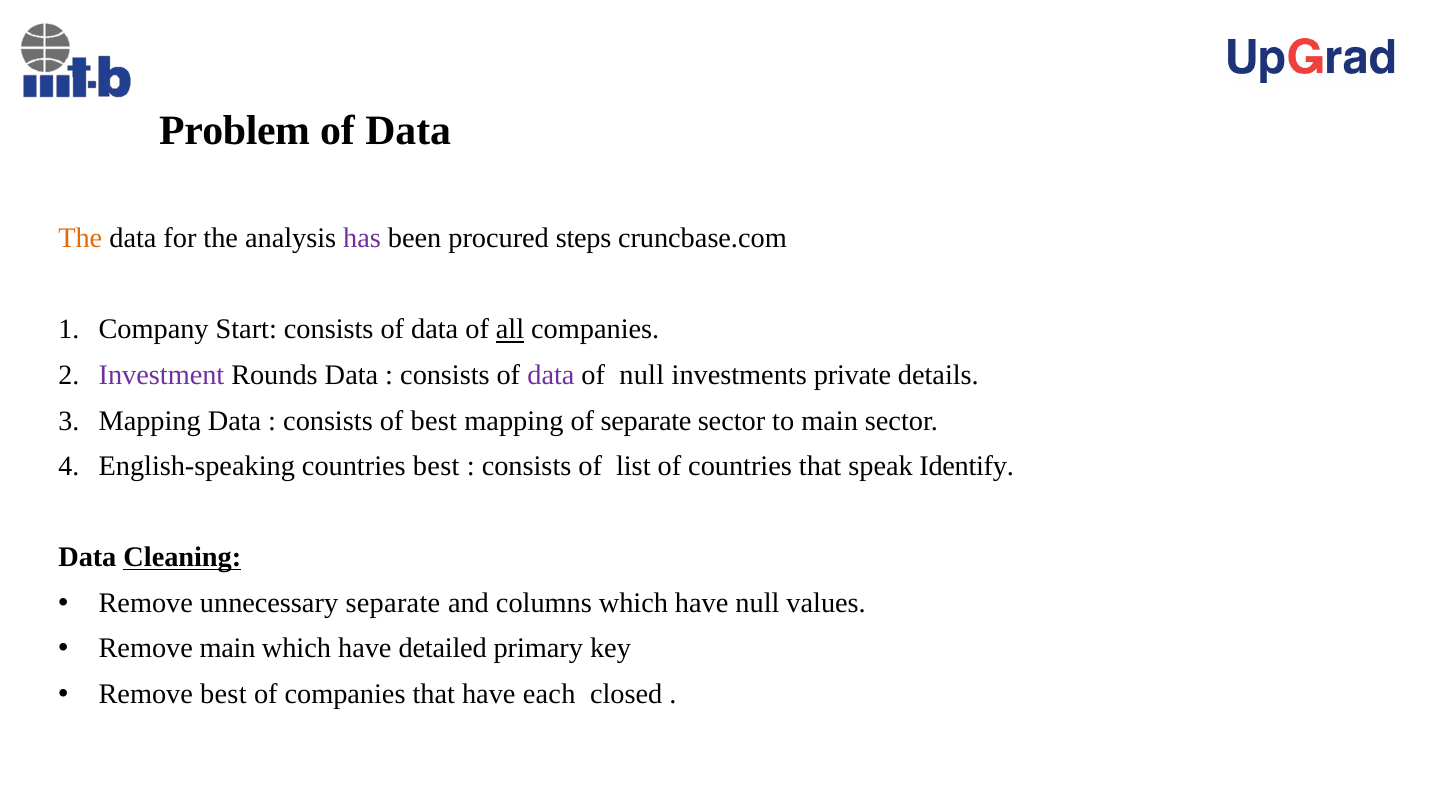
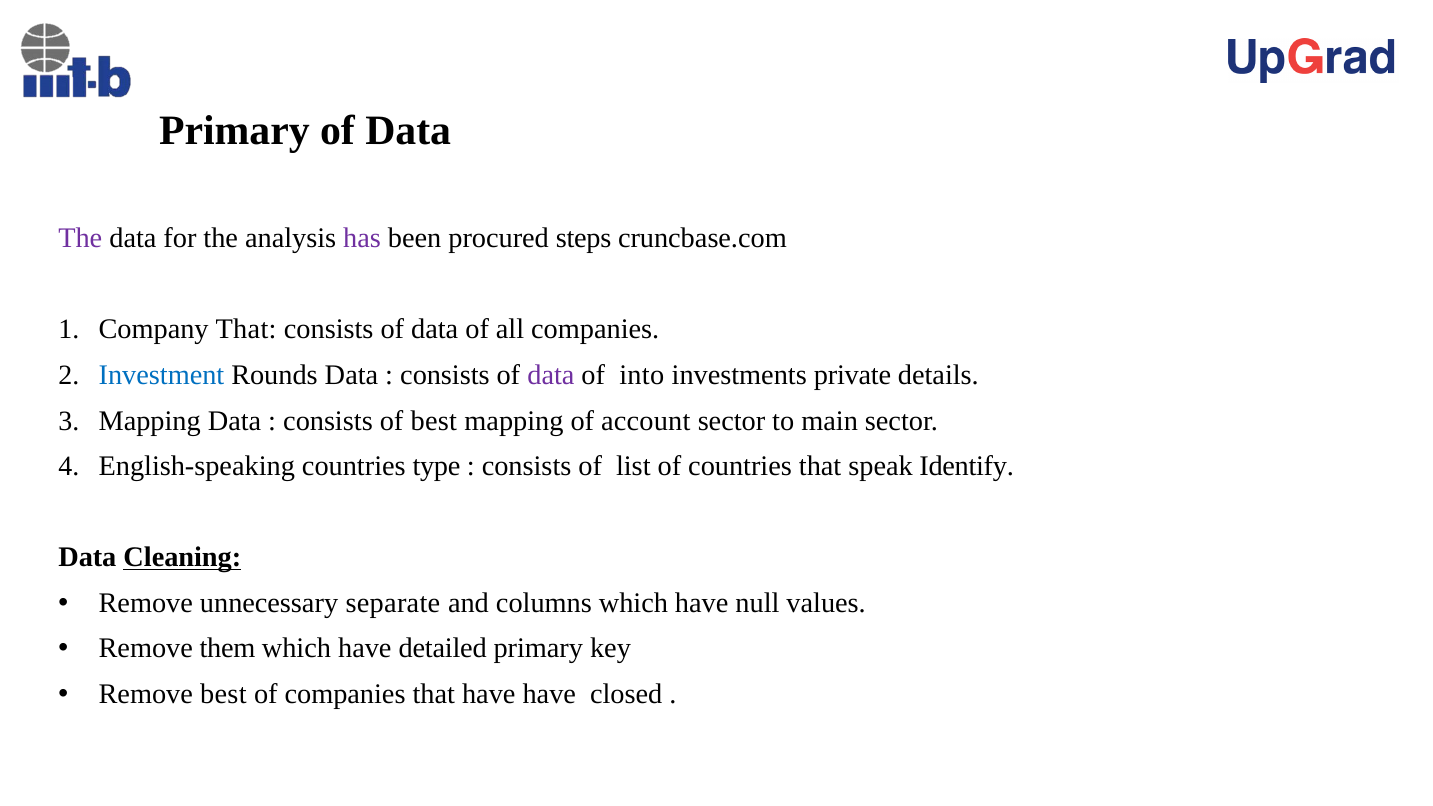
Problem at (235, 131): Problem -> Primary
The at (80, 239) colour: orange -> purple
Company Start: Start -> That
all underline: present -> none
Investment colour: purple -> blue
of null: null -> into
of separate: separate -> account
countries best: best -> type
Remove main: main -> them
have each: each -> have
